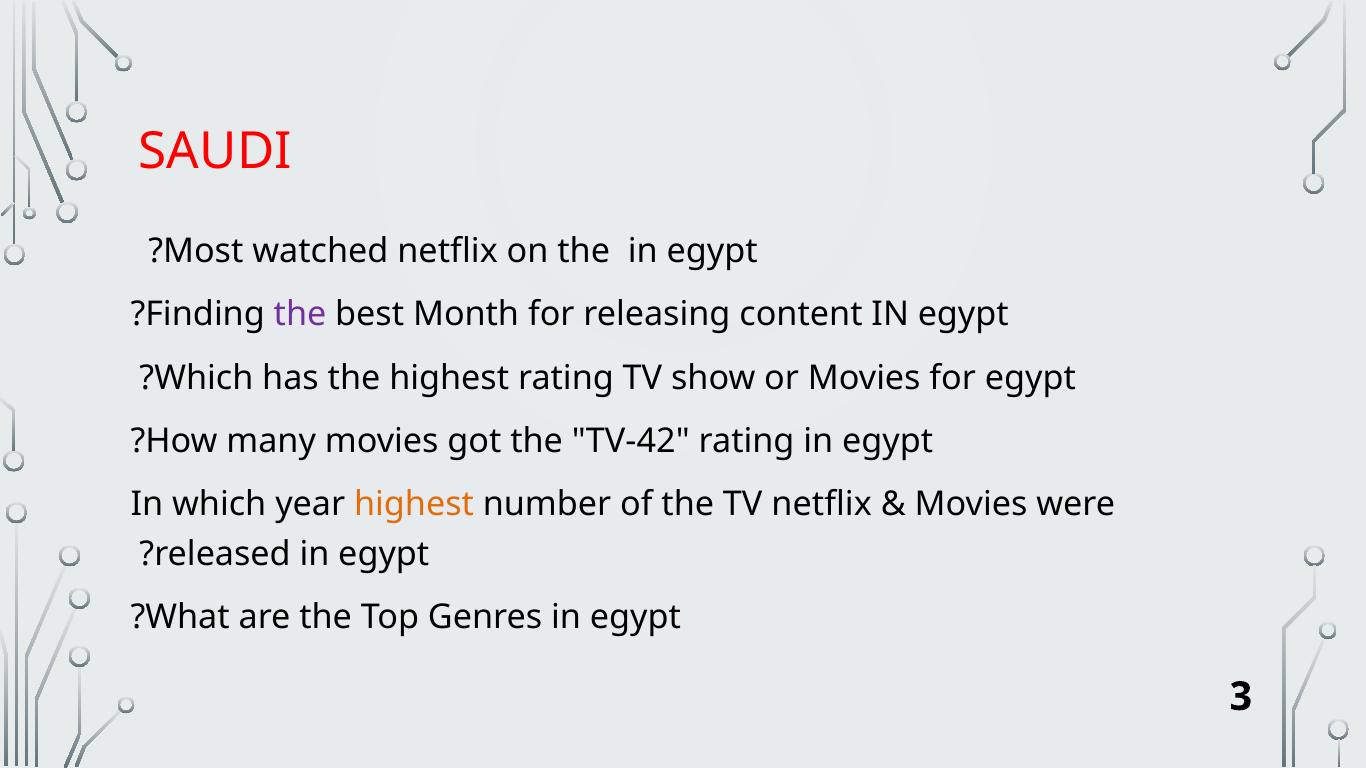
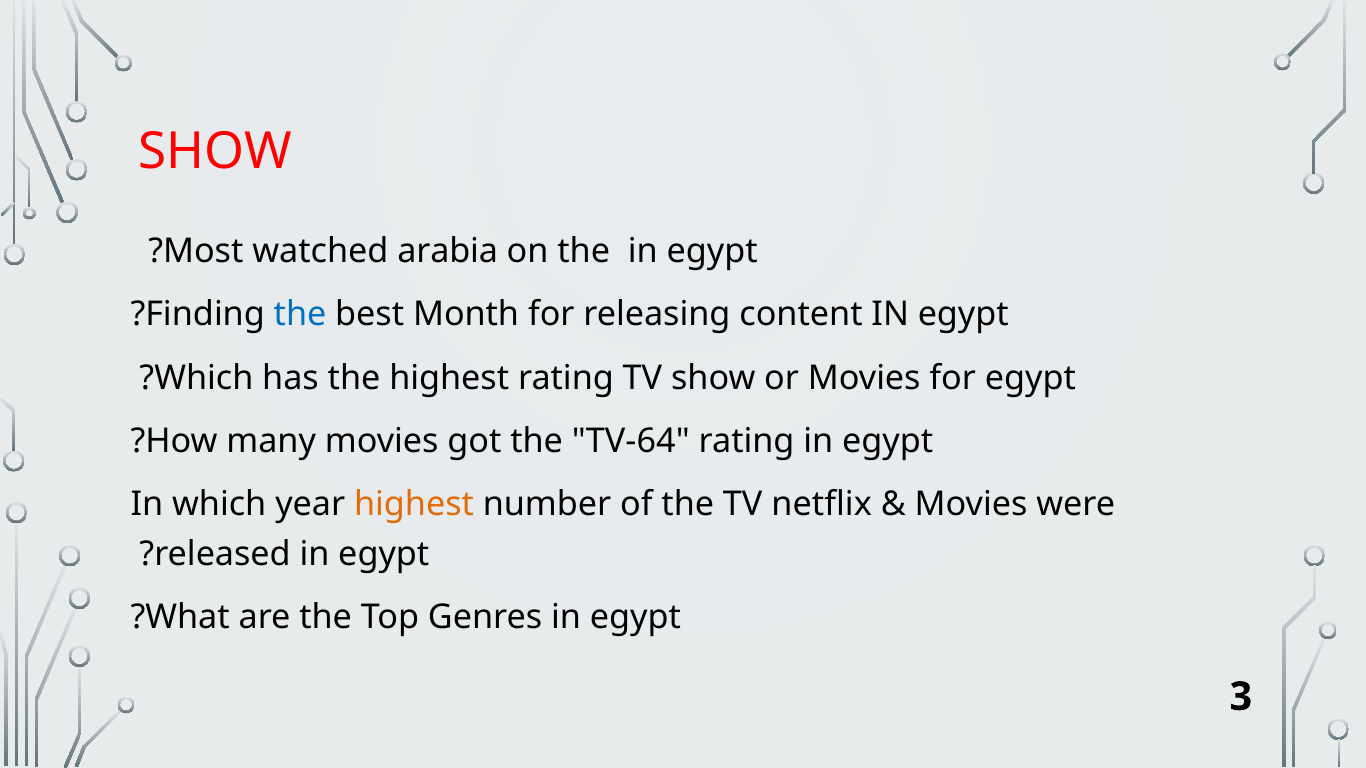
SAUDI at (215, 152): SAUDI -> SHOW
watched netflix: netflix -> arabia
the at (300, 315) colour: purple -> blue
TV-42: TV-42 -> TV-64
